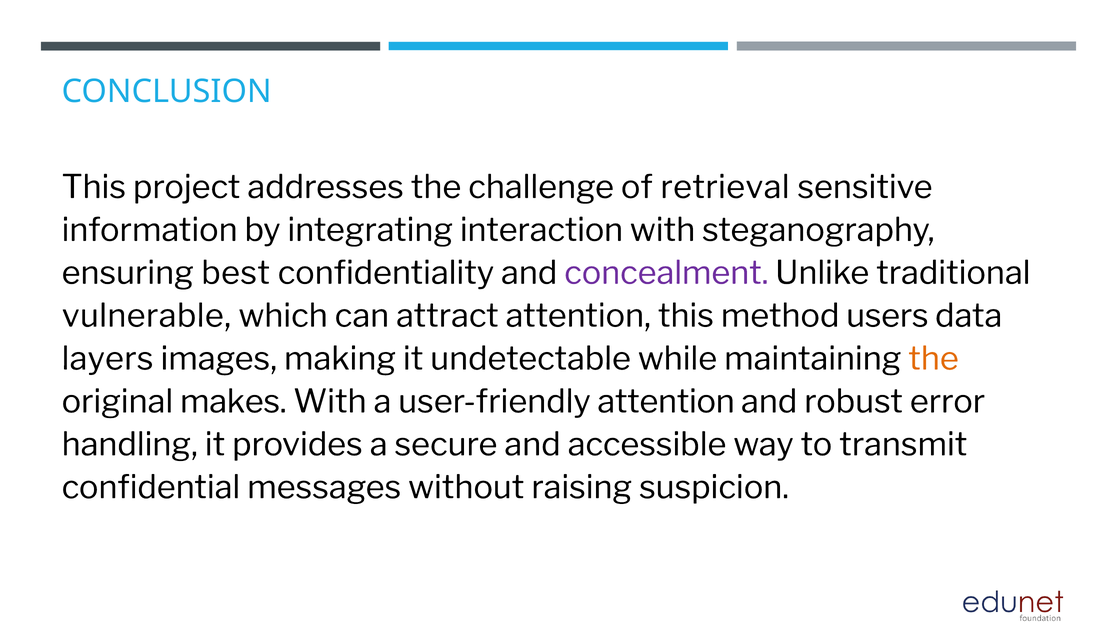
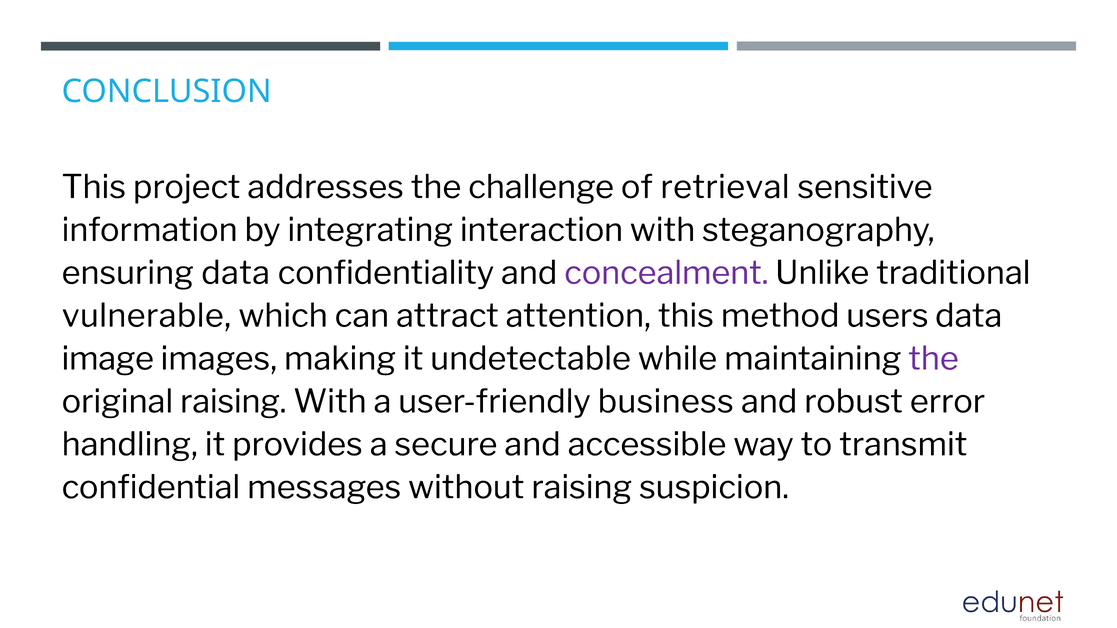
ensuring best: best -> data
layers: layers -> image
the at (934, 359) colour: orange -> purple
original makes: makes -> raising
user-friendly attention: attention -> business
